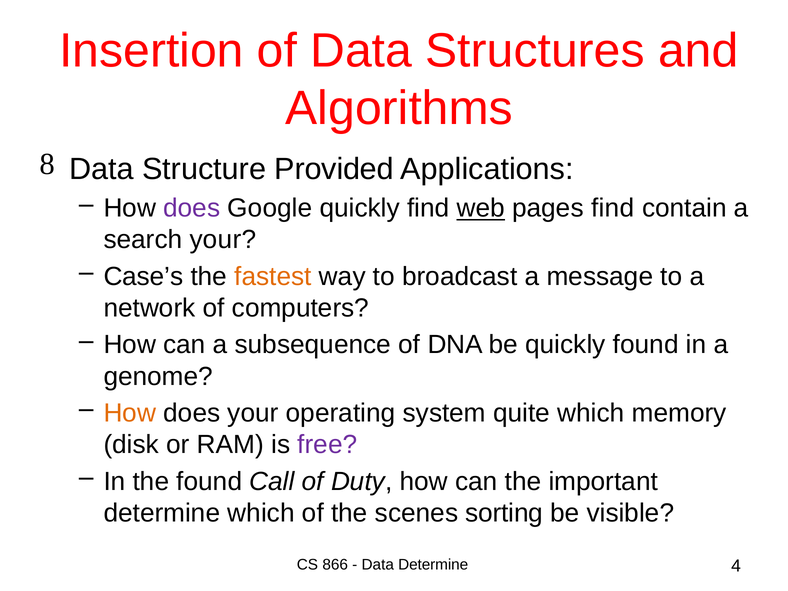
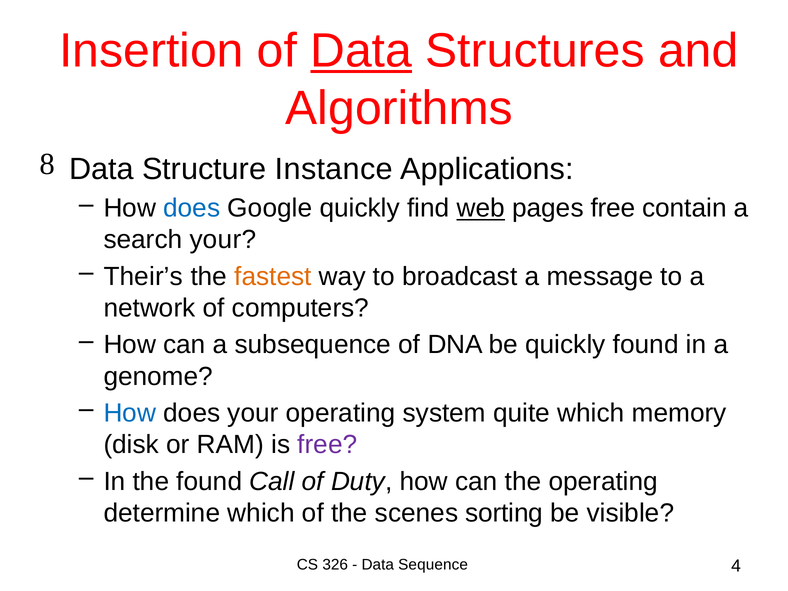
Data at (361, 51) underline: none -> present
Provided: Provided -> Instance
does at (192, 208) colour: purple -> blue
pages find: find -> free
Case’s: Case’s -> Their’s
How at (130, 413) colour: orange -> blue
the important: important -> operating
866: 866 -> 326
Data Determine: Determine -> Sequence
